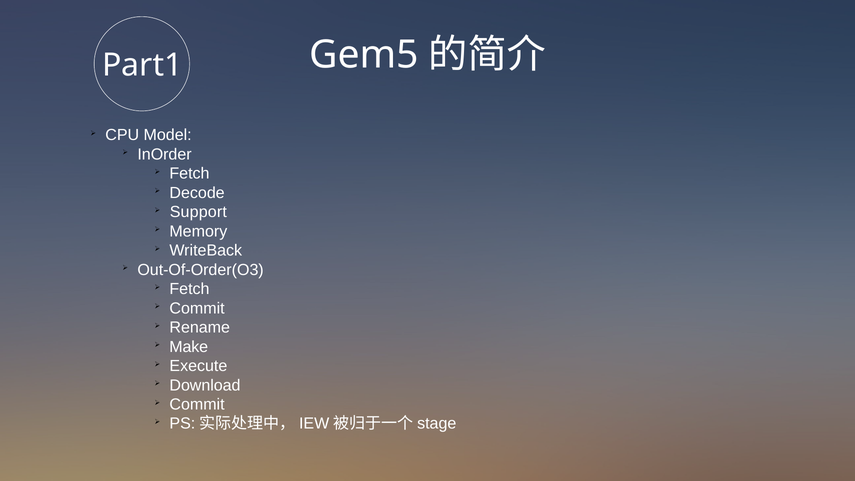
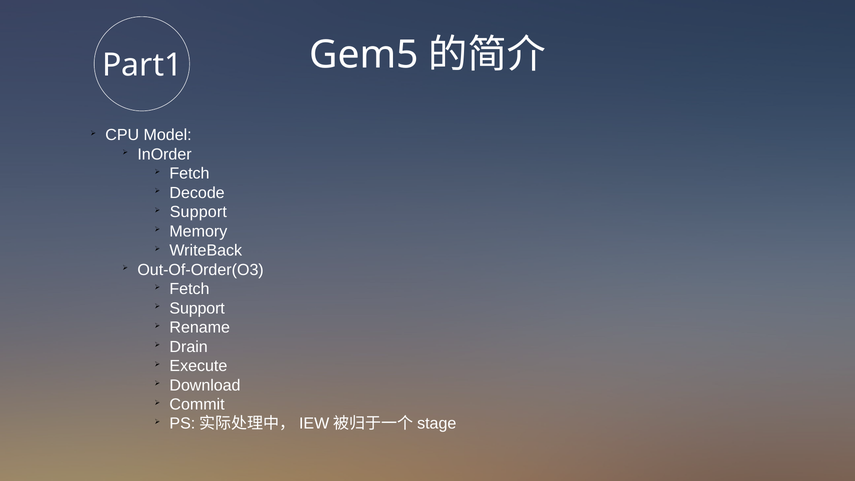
Commit at (197, 308): Commit -> Support
Make: Make -> Drain
